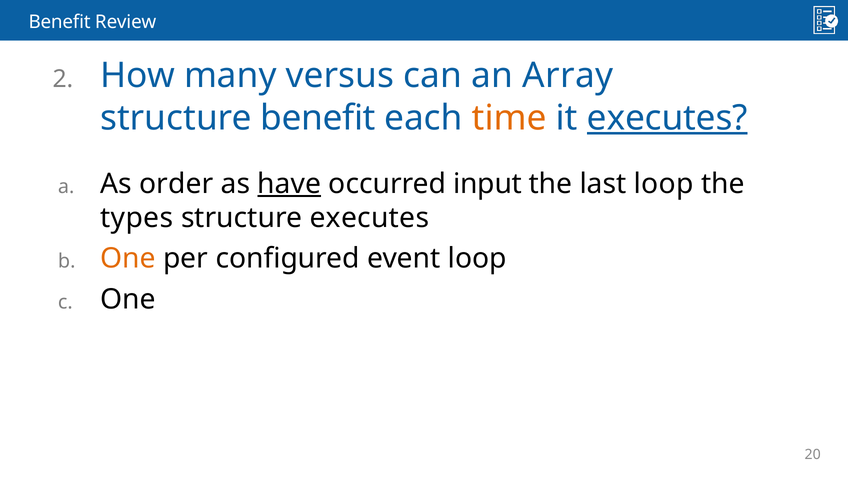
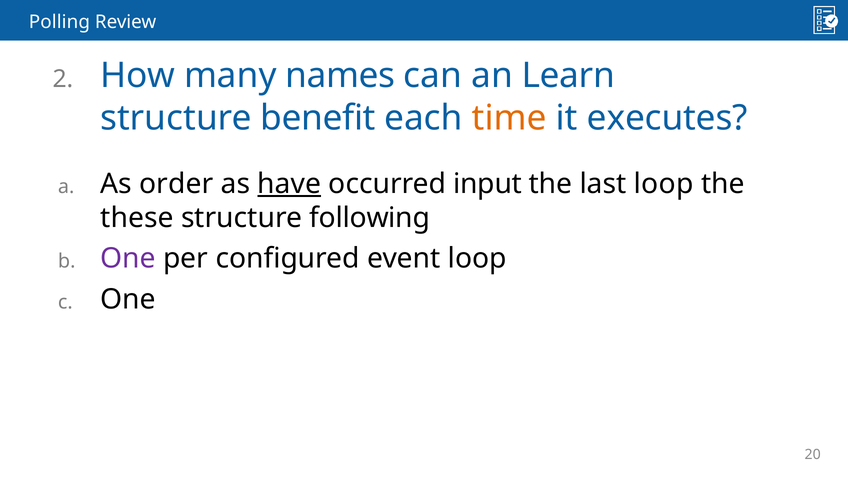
Benefit at (60, 22): Benefit -> Polling
versus: versus -> names
Array: Array -> Learn
executes at (667, 118) underline: present -> none
types: types -> these
structure executes: executes -> following
One at (128, 259) colour: orange -> purple
